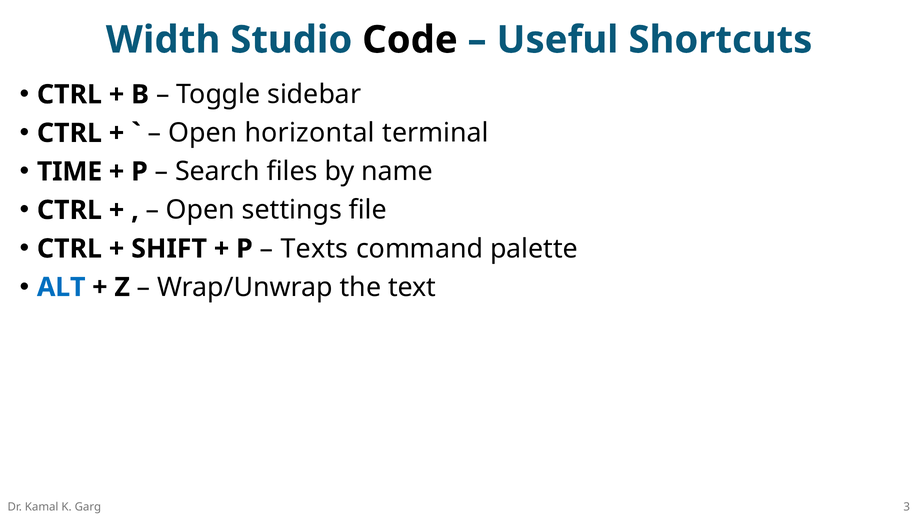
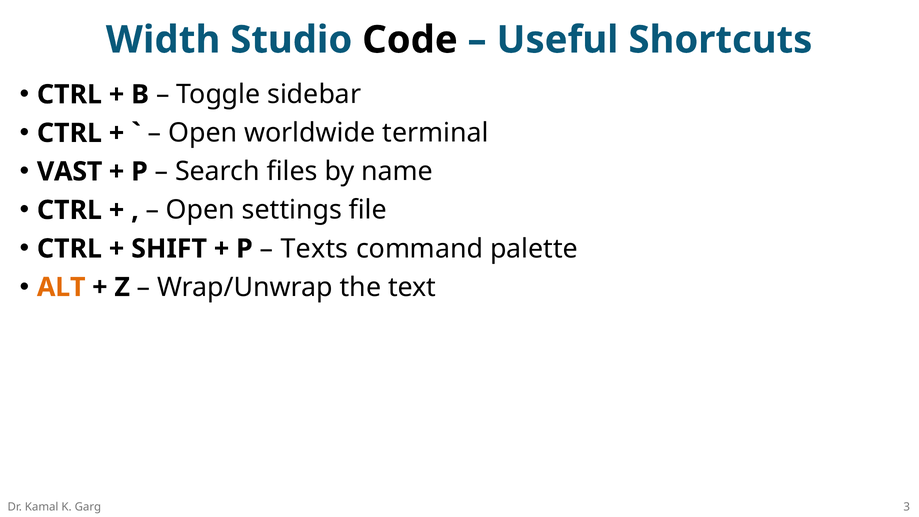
horizontal: horizontal -> worldwide
TIME: TIME -> VAST
ALT colour: blue -> orange
